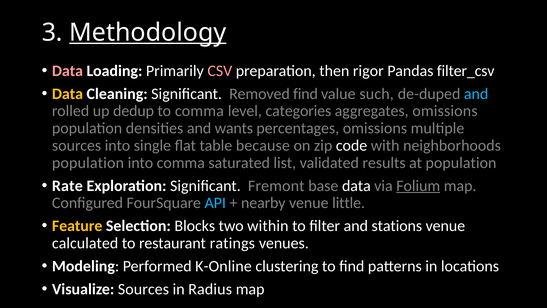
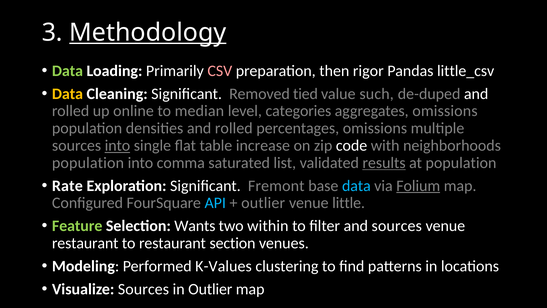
Data at (67, 71) colour: pink -> light green
filter_csv: filter_csv -> little_csv
Removed find: find -> tied
and at (476, 94) colour: light blue -> white
dedup: dedup -> online
to comma: comma -> median
densities and wants: wants -> rolled
into at (117, 145) underline: none -> present
because: because -> increase
results underline: none -> present
data at (356, 186) colour: white -> light blue
nearby at (263, 203): nearby -> outlier
Feature colour: yellow -> light green
Blocks: Blocks -> Wants
and stations: stations -> sources
calculated at (85, 243): calculated -> restaurant
ratings: ratings -> section
K-Online: K-Online -> K-Values
in Radius: Radius -> Outlier
